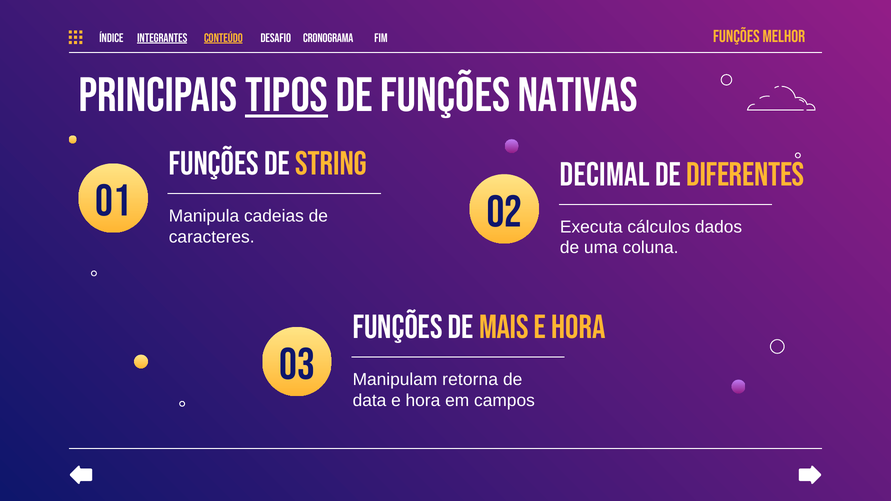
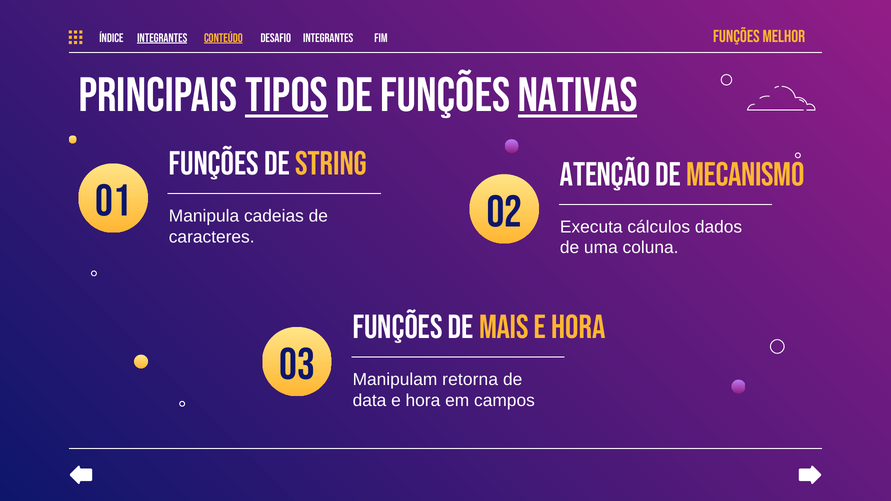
Desafio Cronograma: Cronograma -> Integrantes
NATIVAS underline: none -> present
DECIMAL: DECIMAL -> ATENÇÃO
DIFERENTES: DIFERENTES -> MECANISMO
